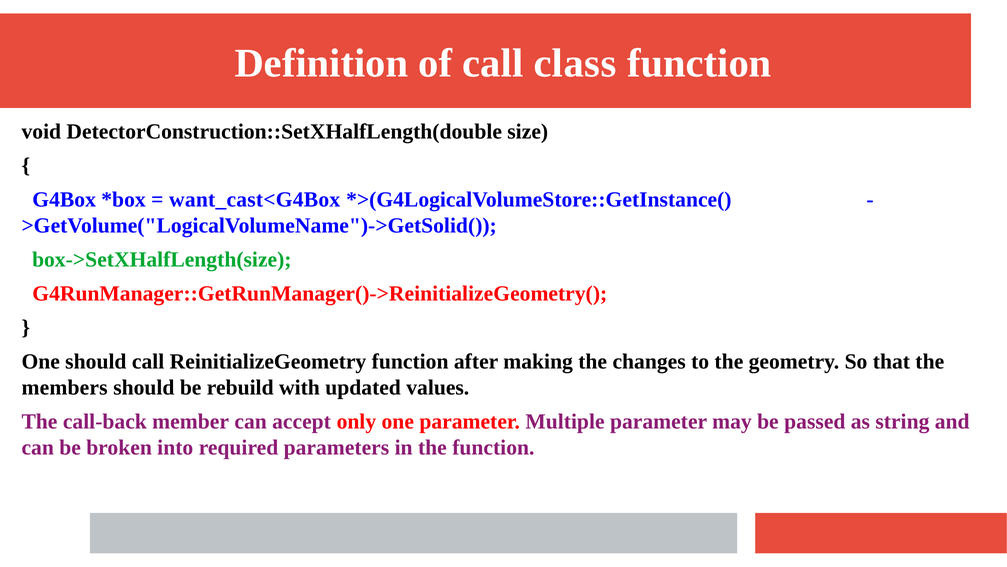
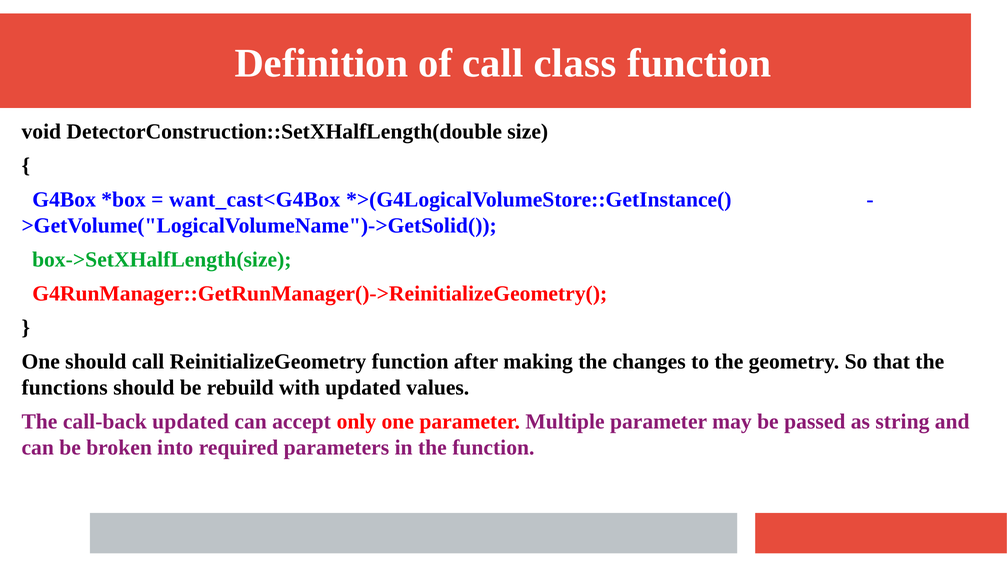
members: members -> functions
call-back member: member -> updated
